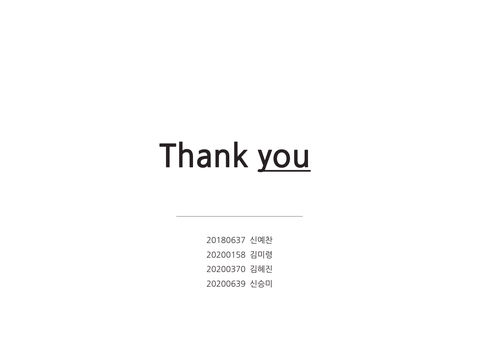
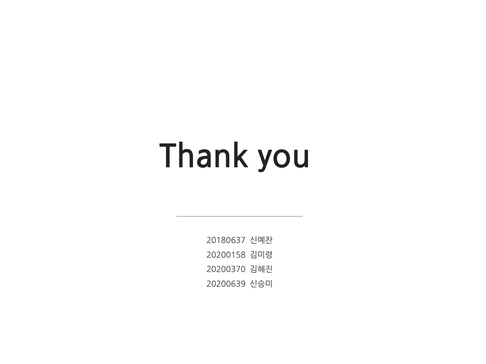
you underline: present -> none
